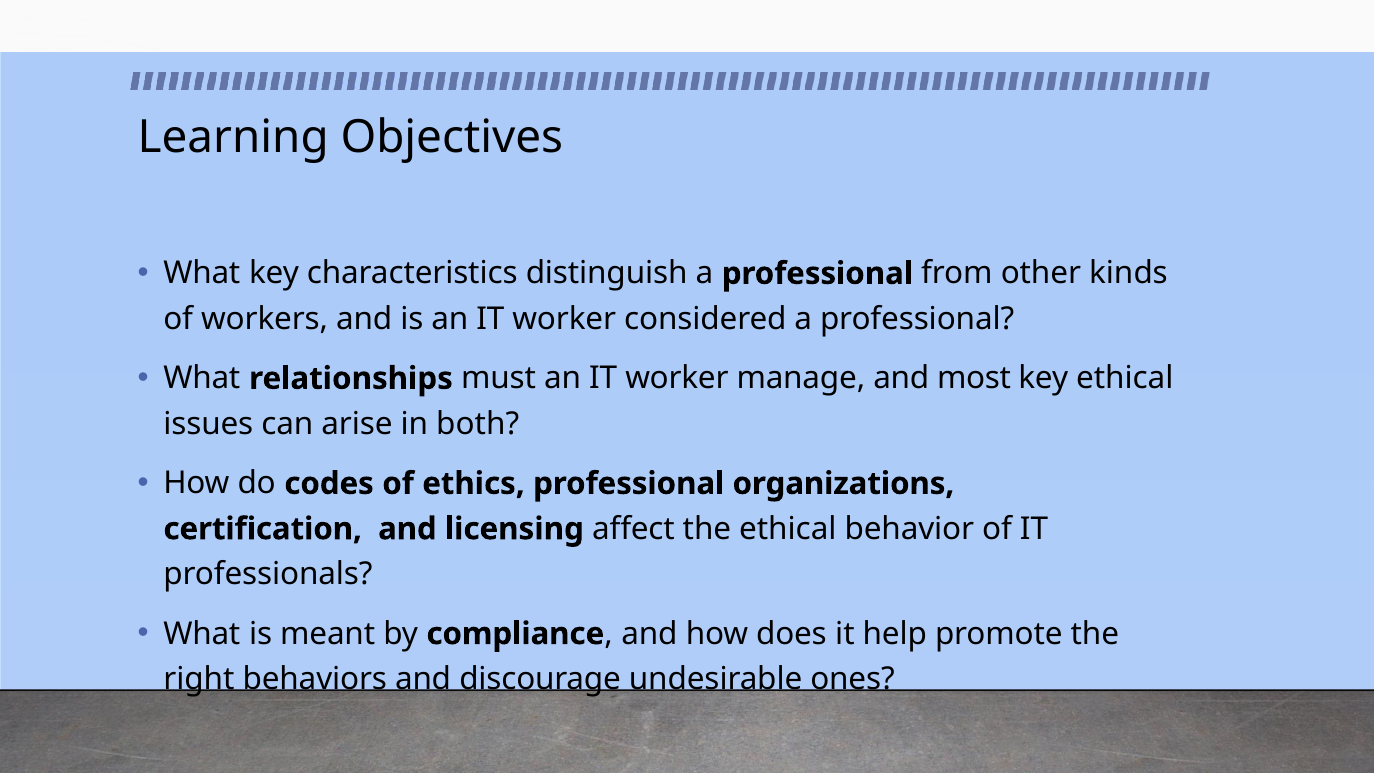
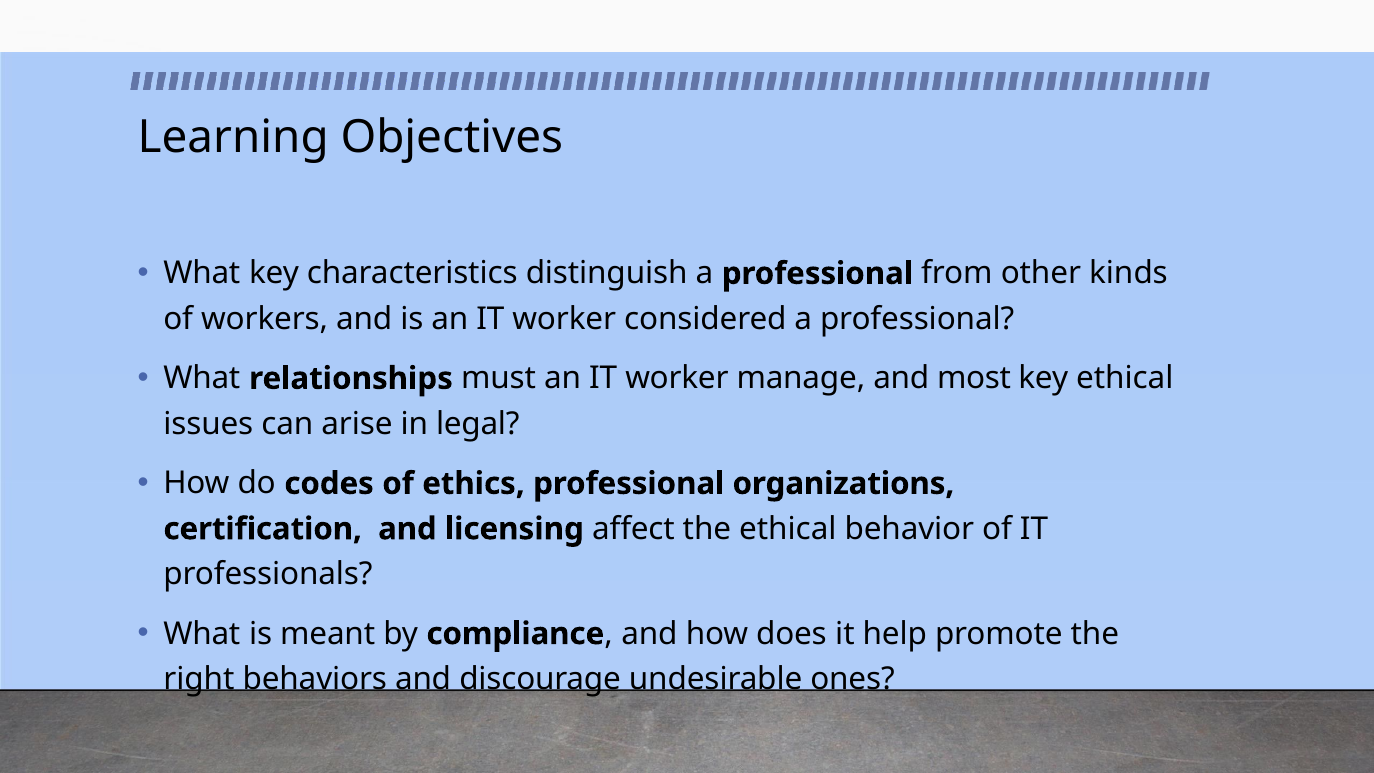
both: both -> legal
